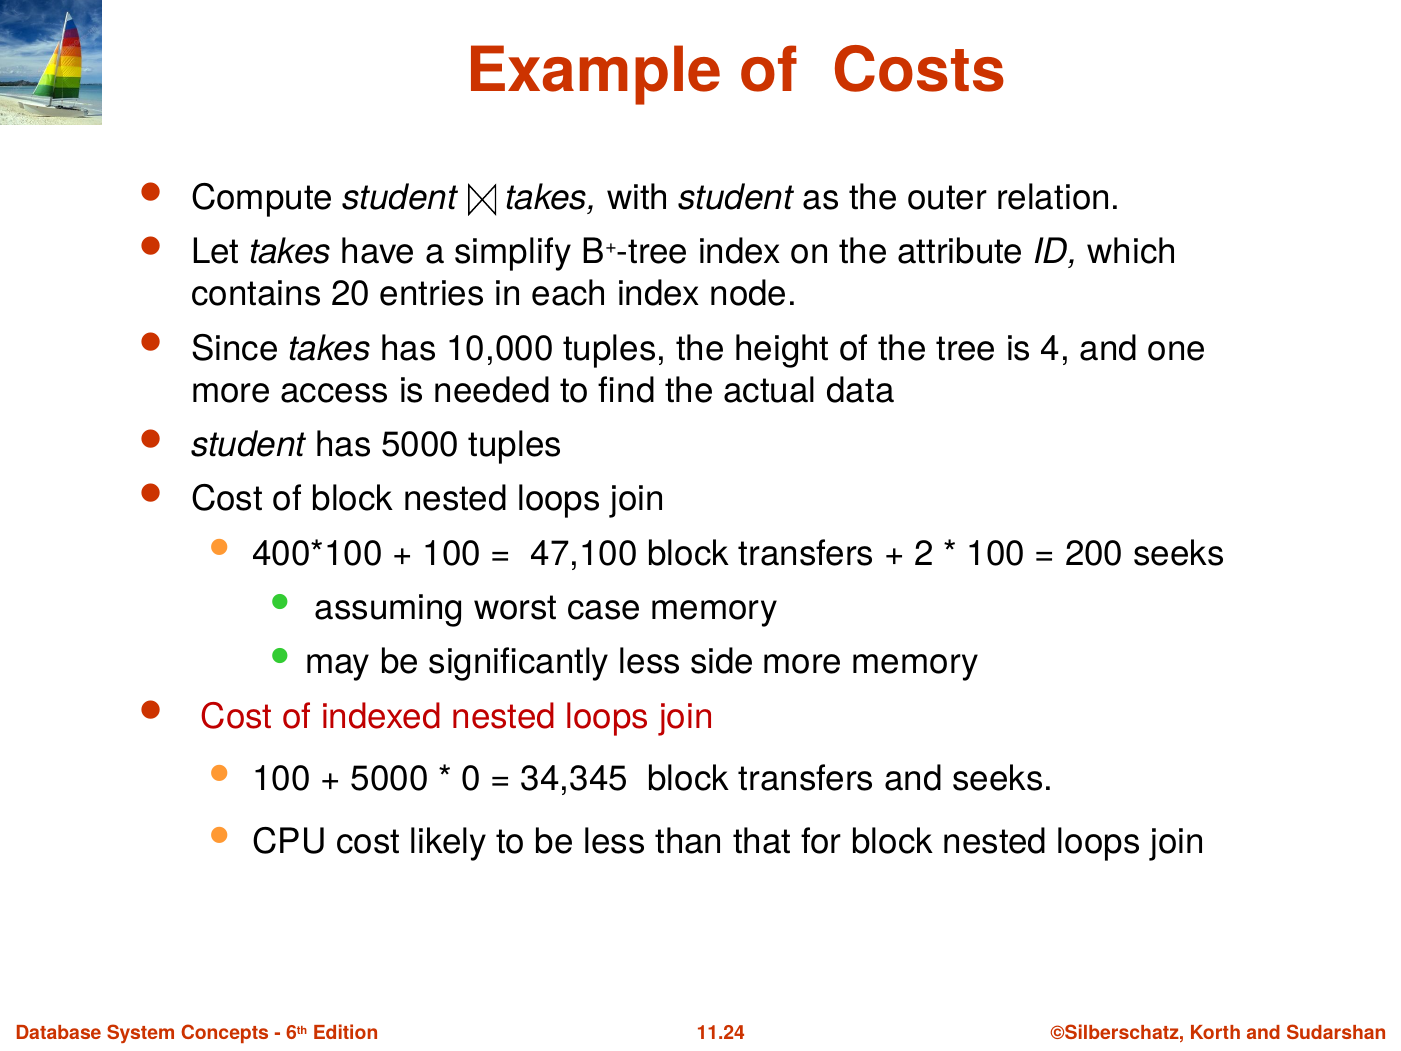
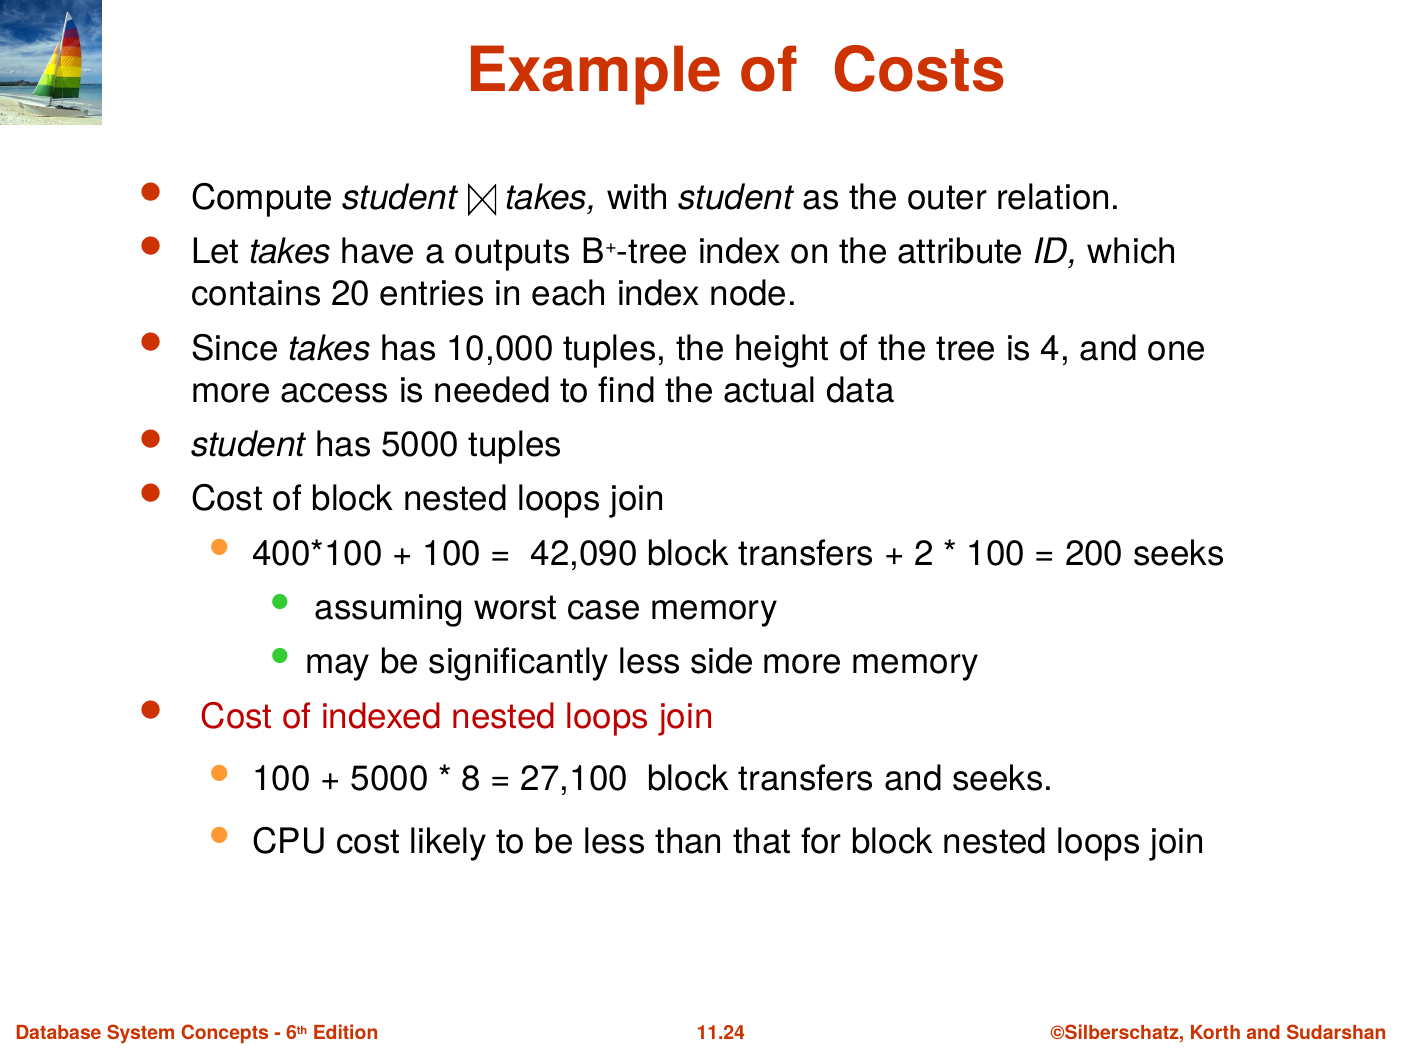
simplify: simplify -> outputs
47,100: 47,100 -> 42,090
0: 0 -> 8
34,345: 34,345 -> 27,100
